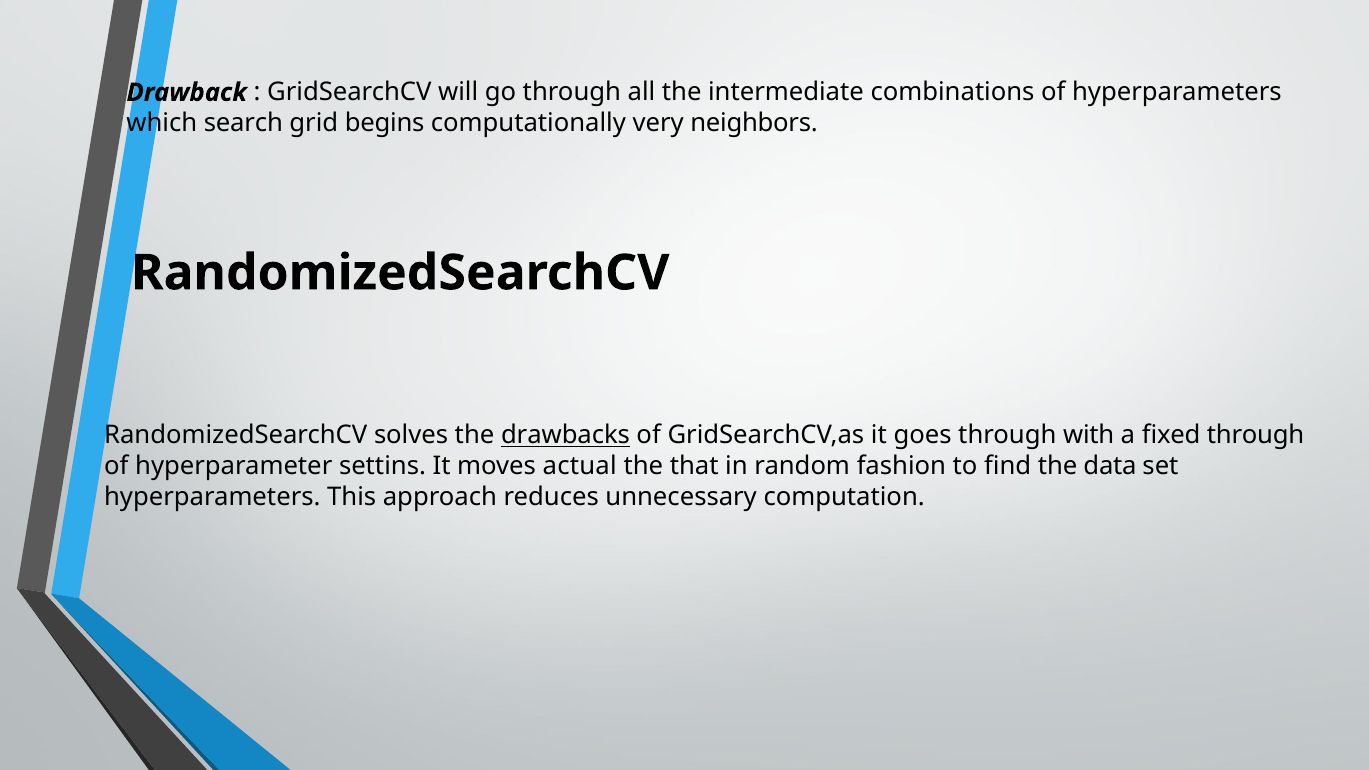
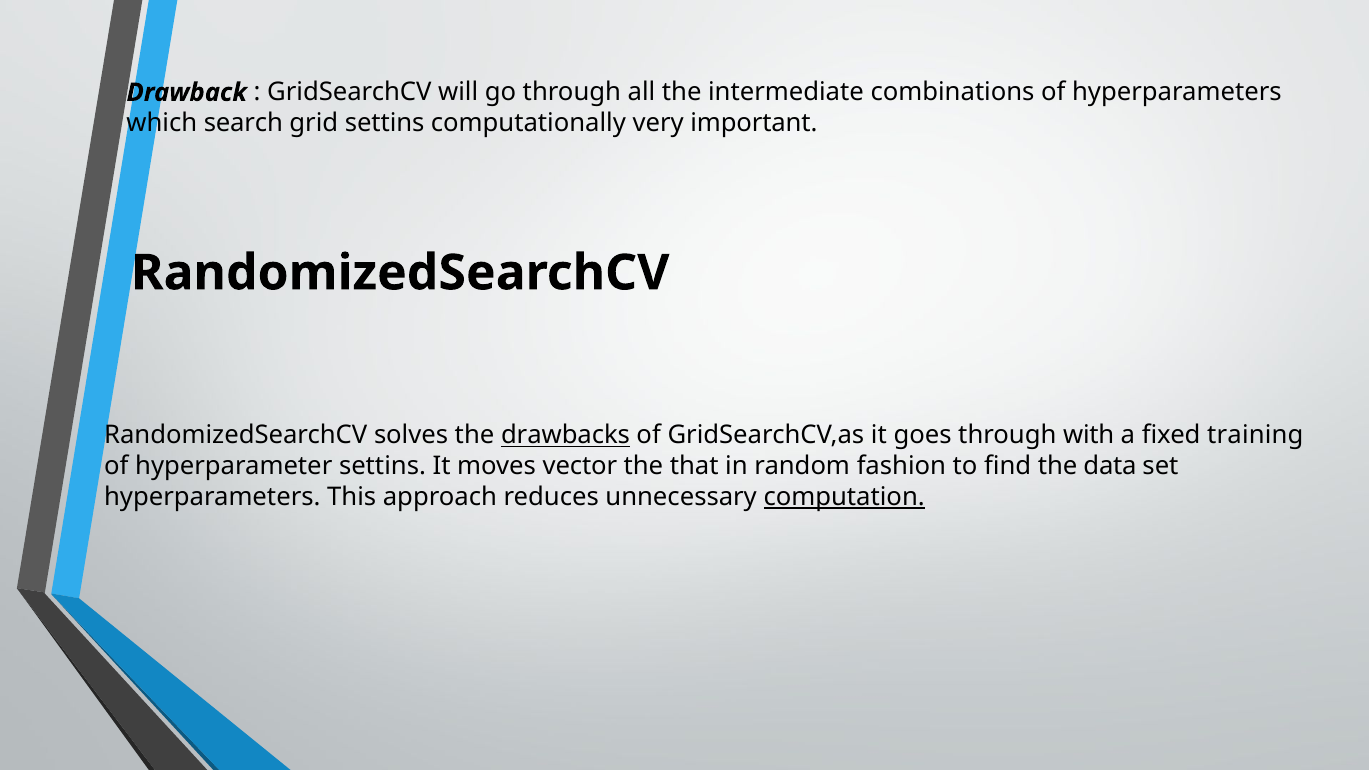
grid begins: begins -> settins
neighbors: neighbors -> important
fixed through: through -> training
actual: actual -> vector
computation underline: none -> present
